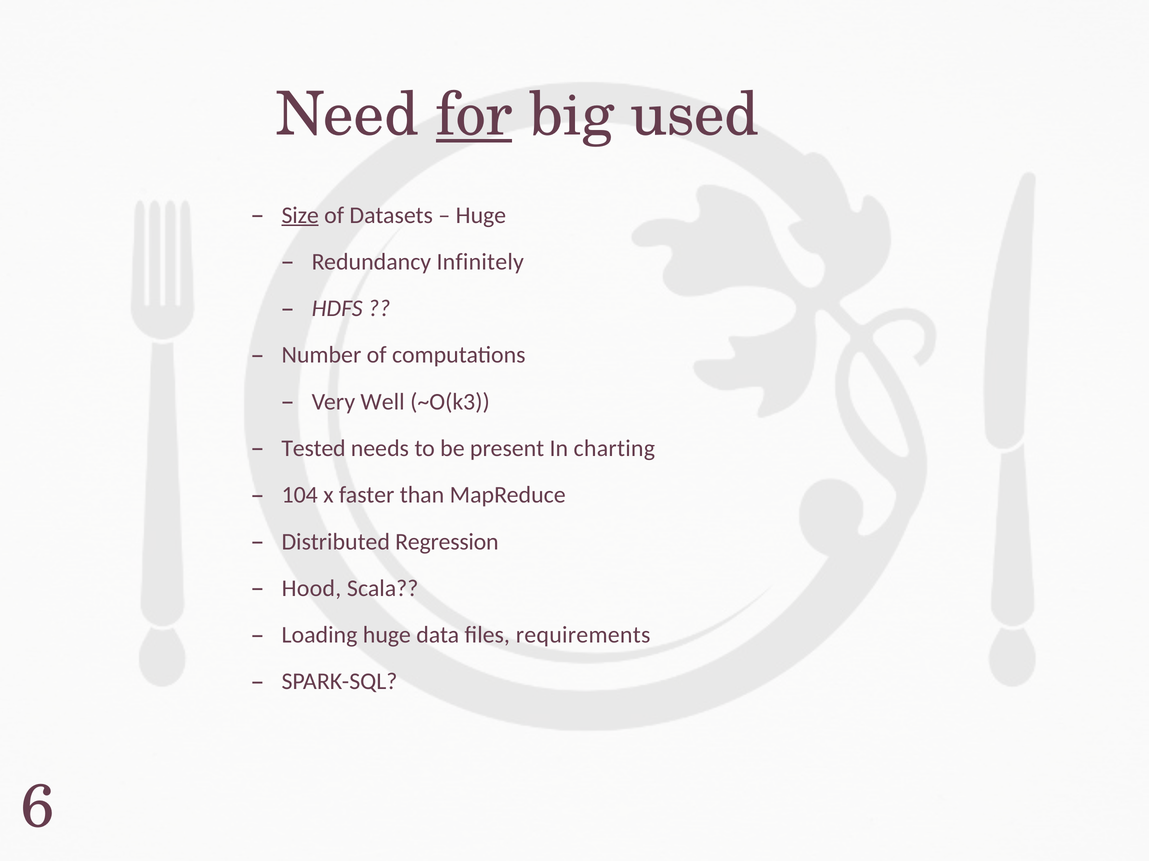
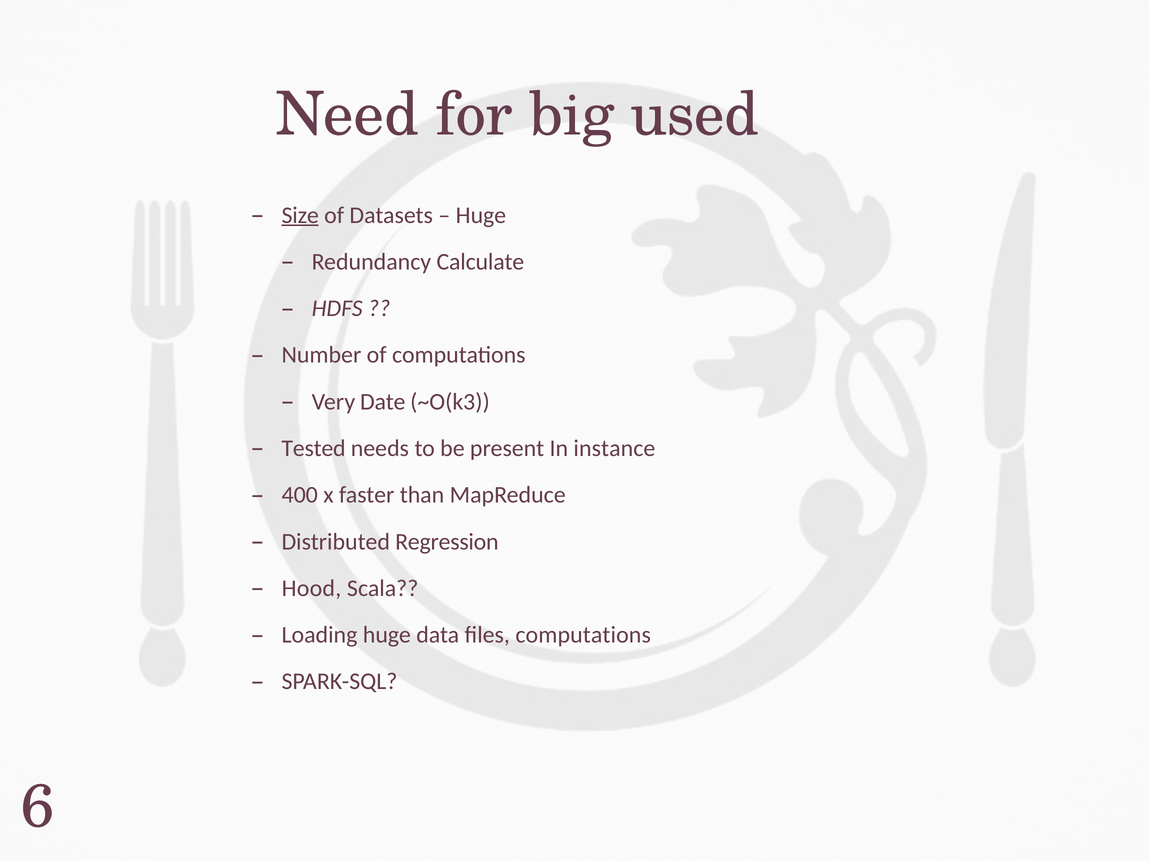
for underline: present -> none
Infinitely: Infinitely -> Calculate
Well: Well -> Date
charting: charting -> instance
104: 104 -> 400
files requirements: requirements -> computations
